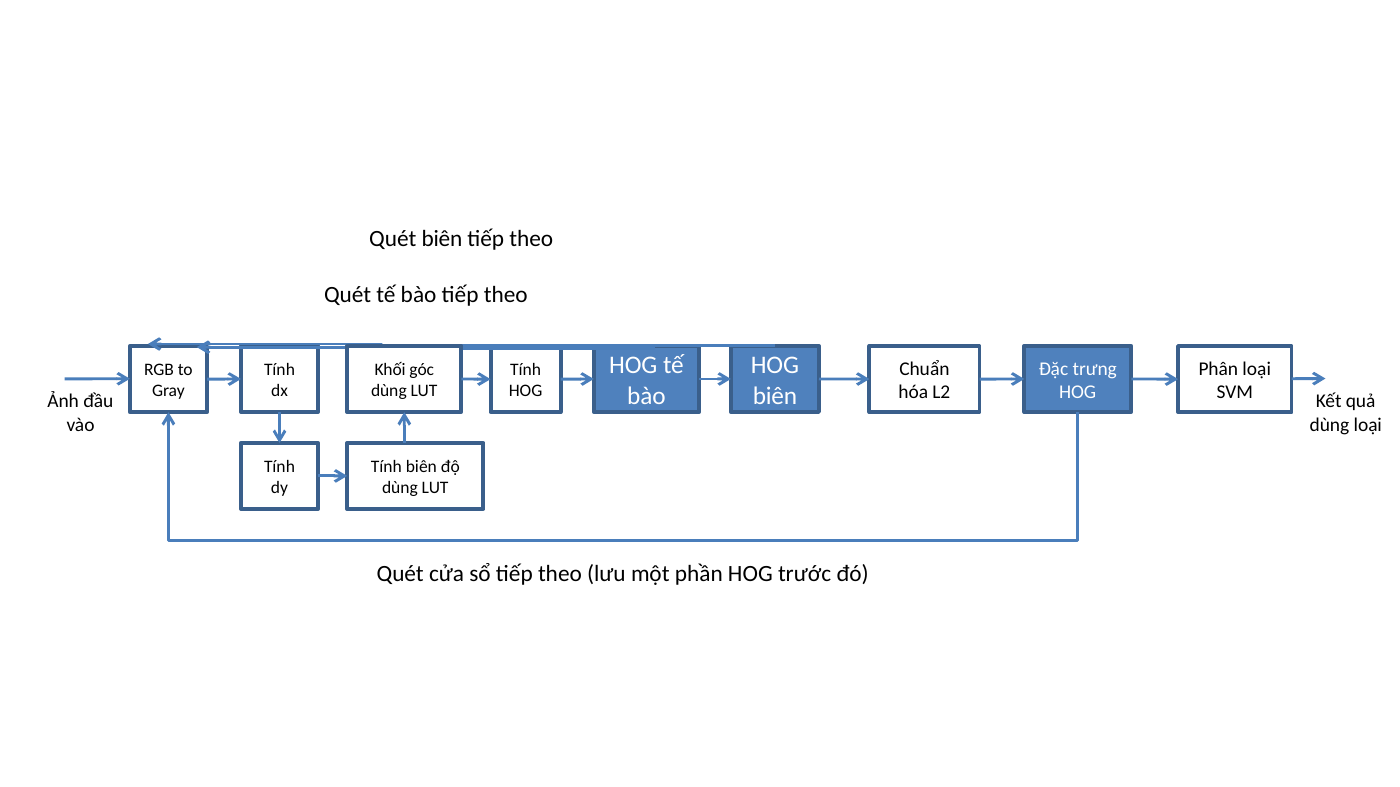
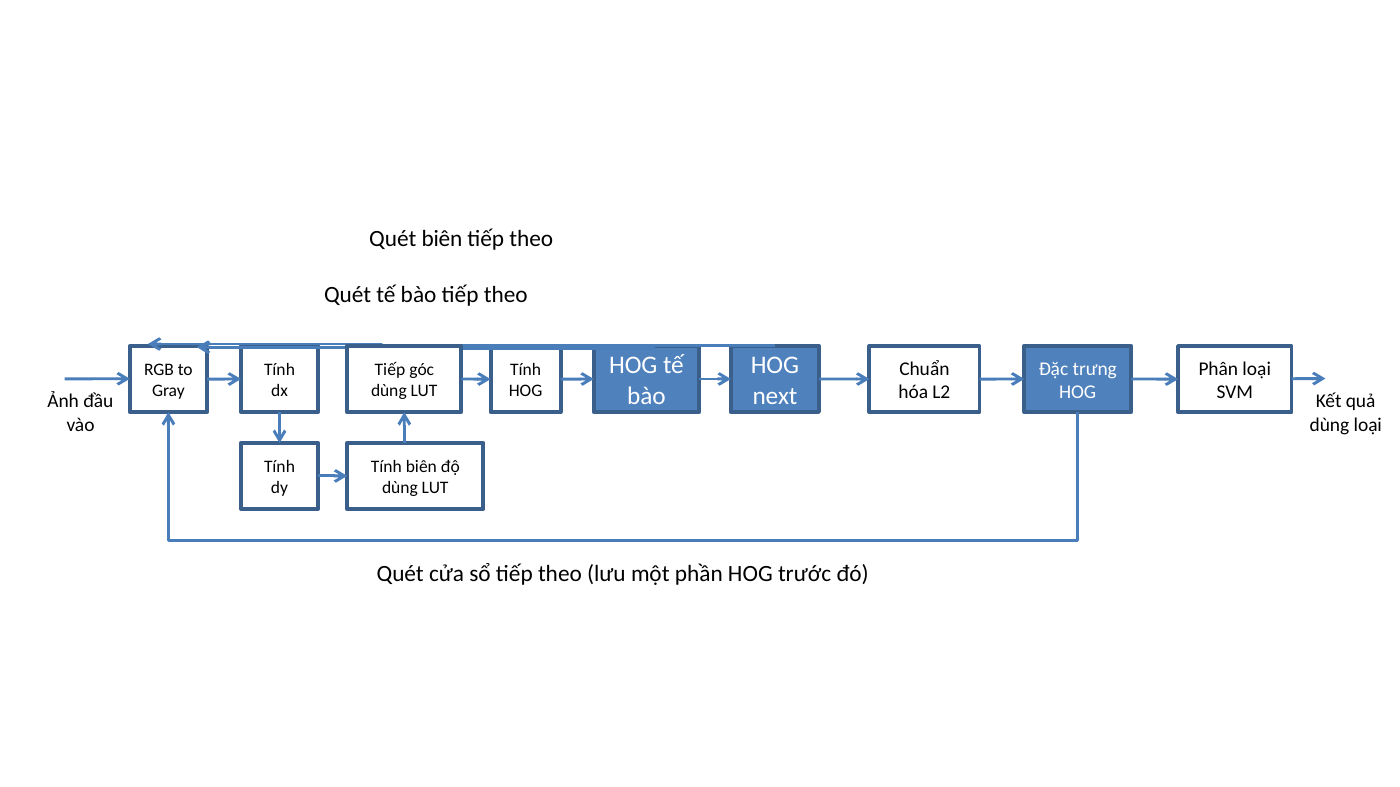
Khối at (390, 370): Khối -> Tiếp
biên at (775, 396): biên -> next
